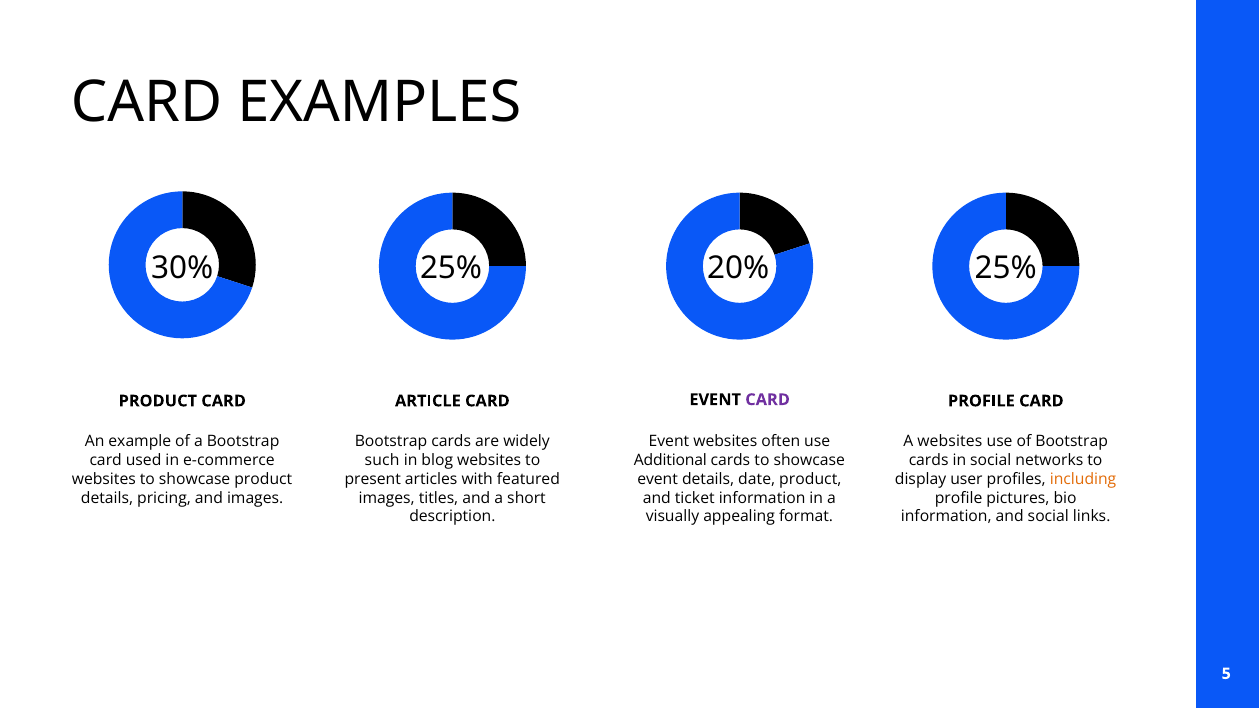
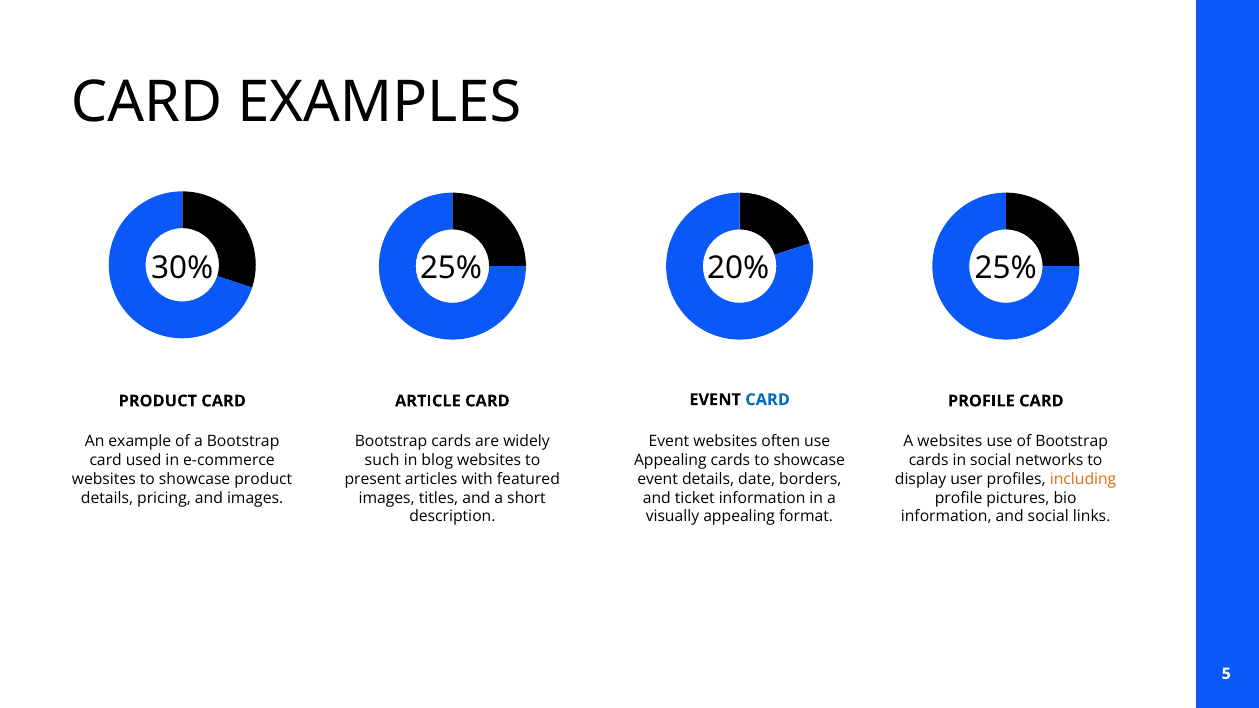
CARD at (768, 400) colour: purple -> blue
Additional at (670, 460): Additional -> Appealing
date product: product -> borders
